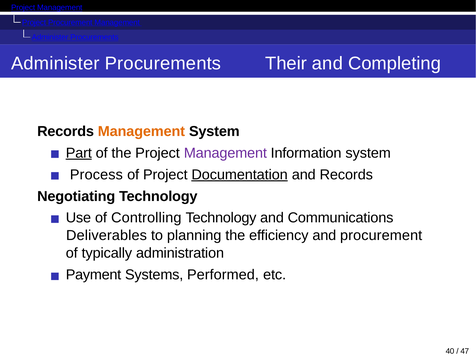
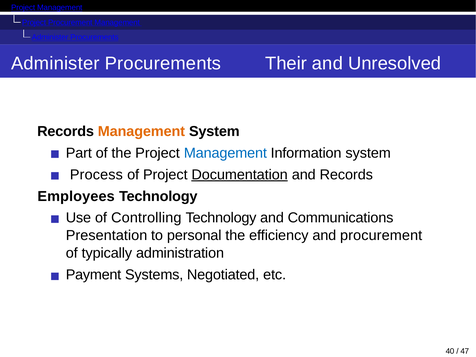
Completing: Completing -> Unresolved
Part underline: present -> none
Management at (225, 153) colour: purple -> blue
Negotiating: Negotiating -> Employees
Deliverables: Deliverables -> Presentation
planning: planning -> personal
Performed: Performed -> Negotiated
